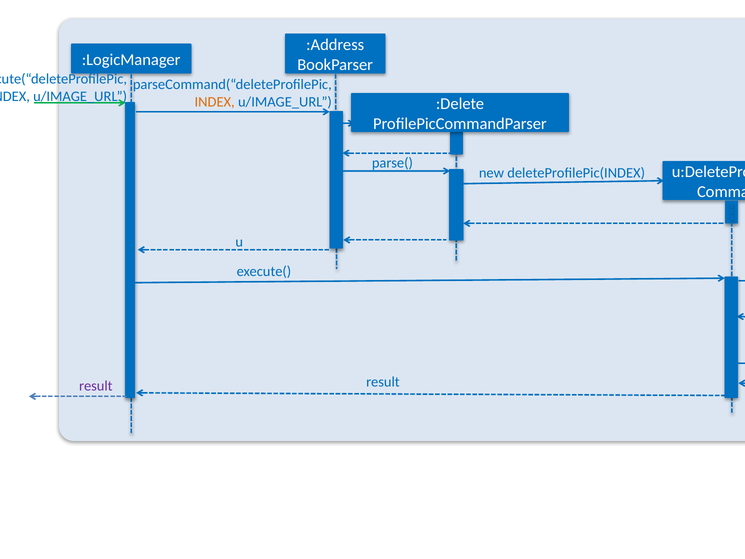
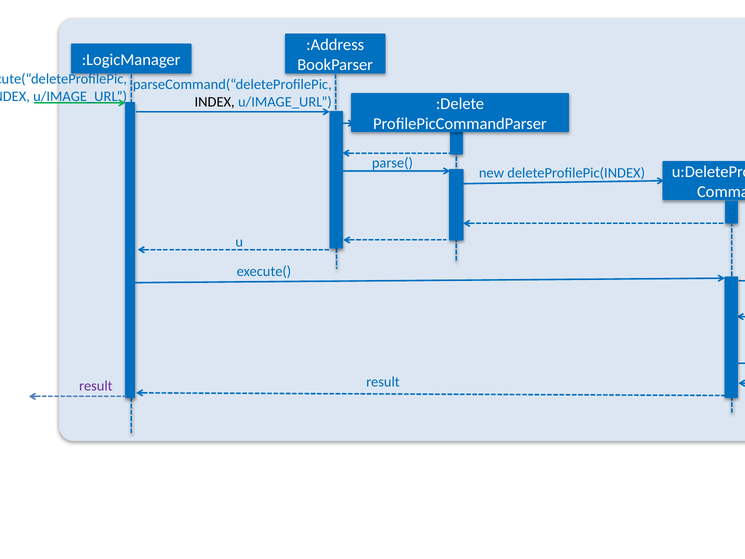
INDEX at (215, 102) colour: orange -> black
